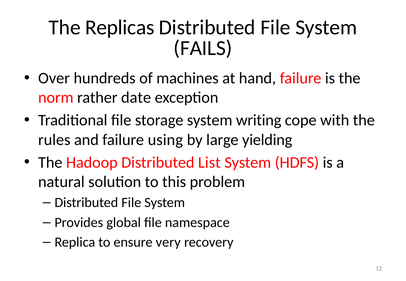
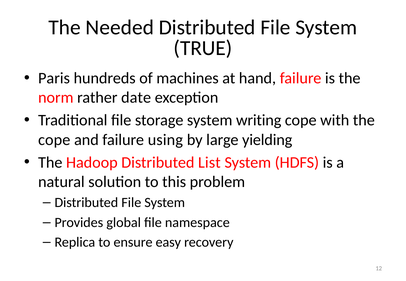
Replicas: Replicas -> Needed
FAILS: FAILS -> TRUE
Over: Over -> Paris
rules at (54, 140): rules -> cope
very: very -> easy
